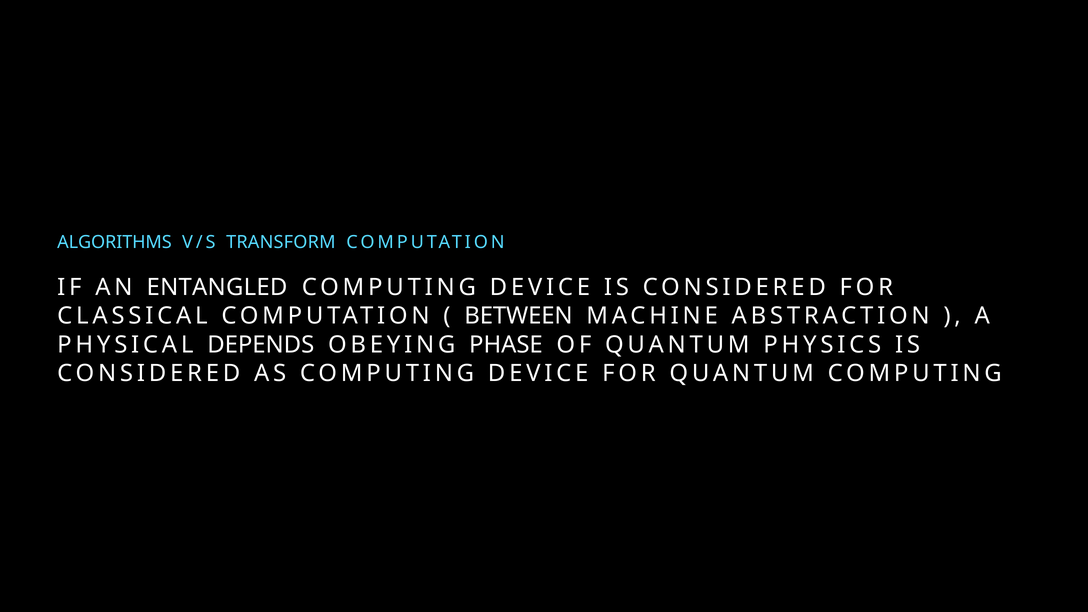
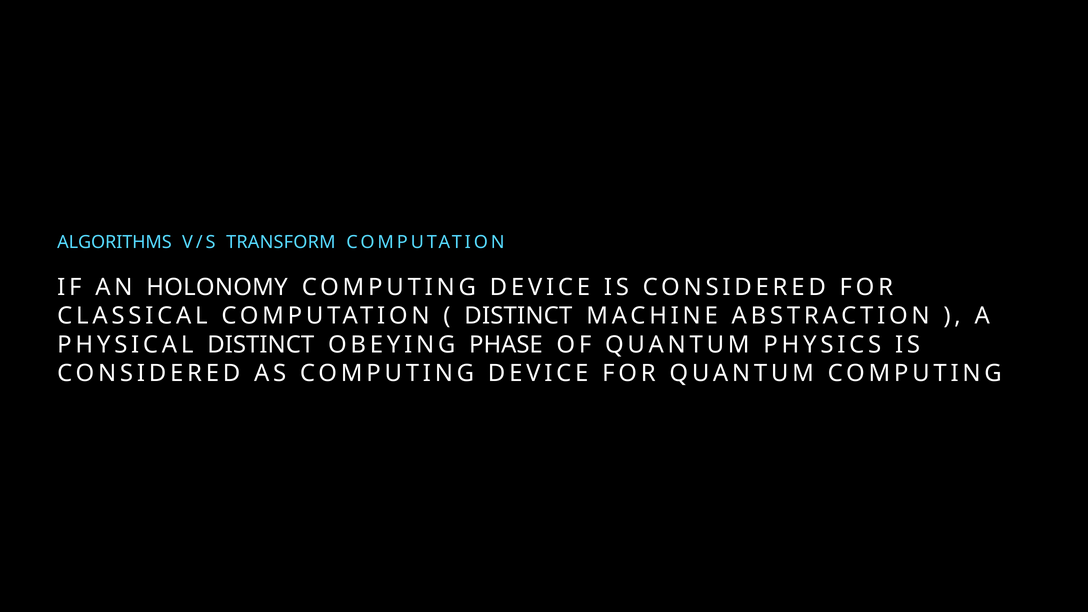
ENTANGLED: ENTANGLED -> HOLONOMY
BETWEEN at (519, 316): BETWEEN -> DISTINCT
PHYSICAL DEPENDS: DEPENDS -> DISTINCT
